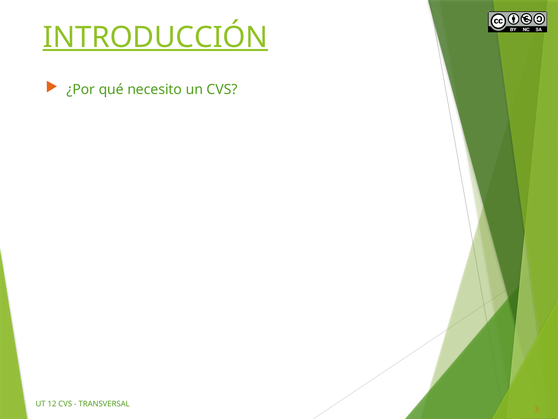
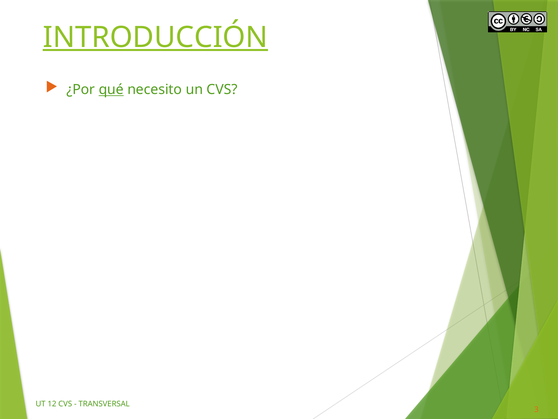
qué underline: none -> present
